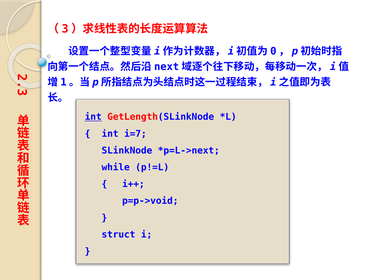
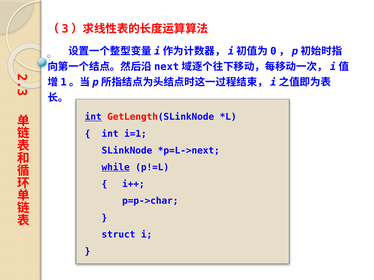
i=7: i=7 -> i=1
while underline: none -> present
p=p->void: p=p->void -> p=p->char
